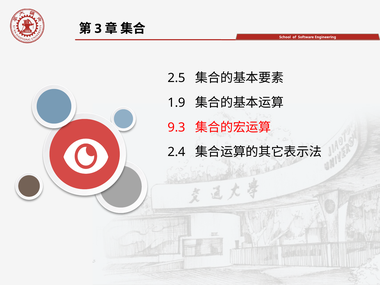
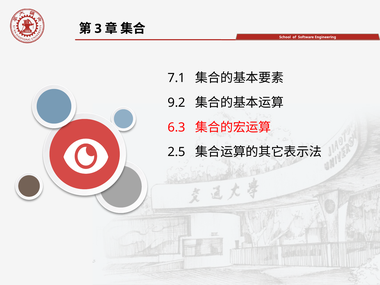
2.5: 2.5 -> 7.1
1.9: 1.9 -> 9.2
9.3: 9.3 -> 6.3
2.4: 2.4 -> 2.5
